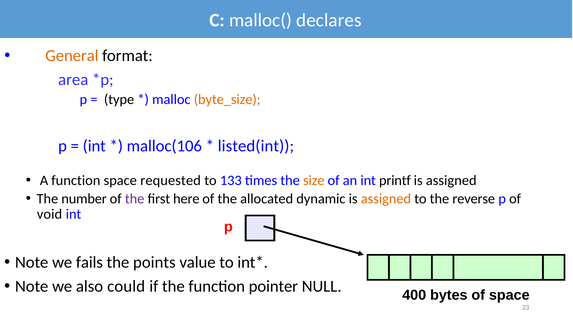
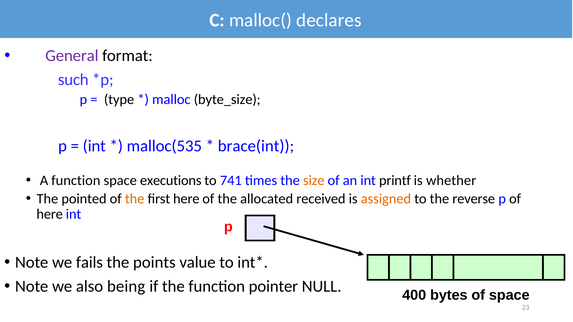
General colour: orange -> purple
area: area -> such
byte_size colour: orange -> black
malloc(106: malloc(106 -> malloc(535
listed(int: listed(int -> brace(int
requested: requested -> executions
133: 133 -> 741
assigned at (451, 180): assigned -> whether
number: number -> pointed
the at (135, 199) colour: purple -> orange
dynamic: dynamic -> received
void at (49, 214): void -> here
could: could -> being
